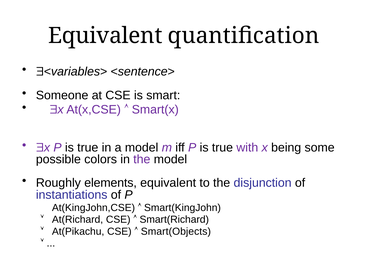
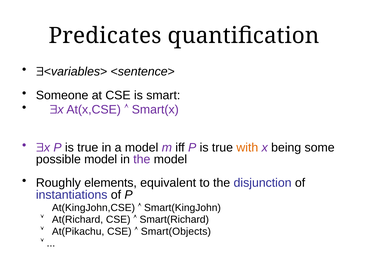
Equivalent at (105, 36): Equivalent -> Predicates
with colour: purple -> orange
possible colors: colors -> model
